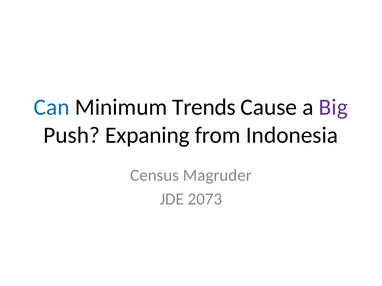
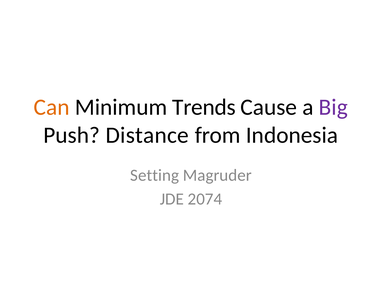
Can colour: blue -> orange
Expaning: Expaning -> Distance
Census: Census -> Setting
2073: 2073 -> 2074
